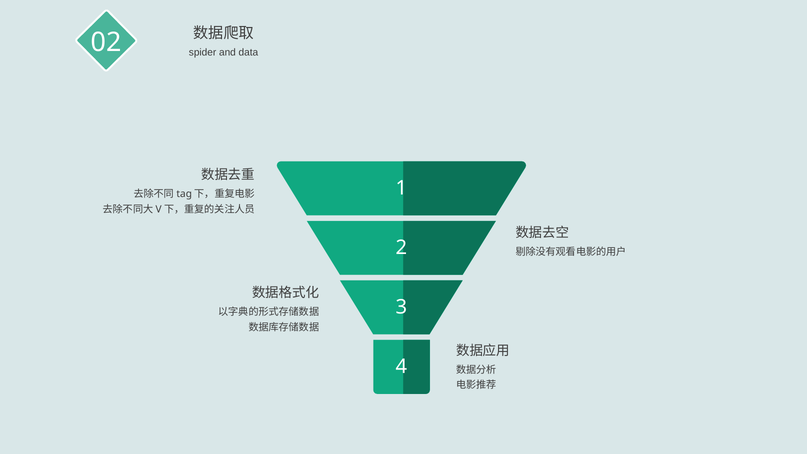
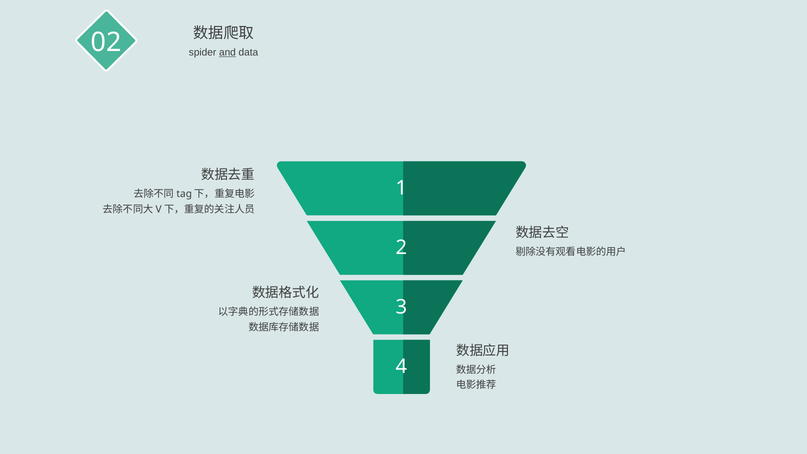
and underline: none -> present
